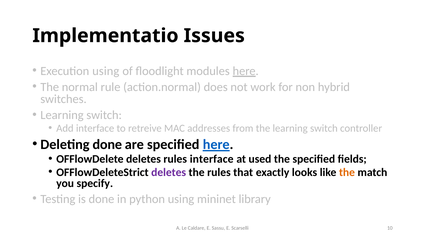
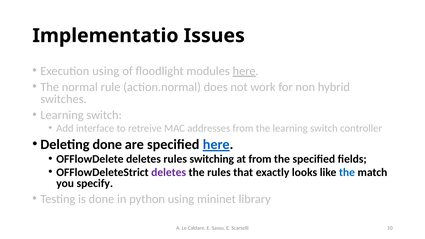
rules interface: interface -> switching
at used: used -> from
the at (347, 172) colour: orange -> blue
